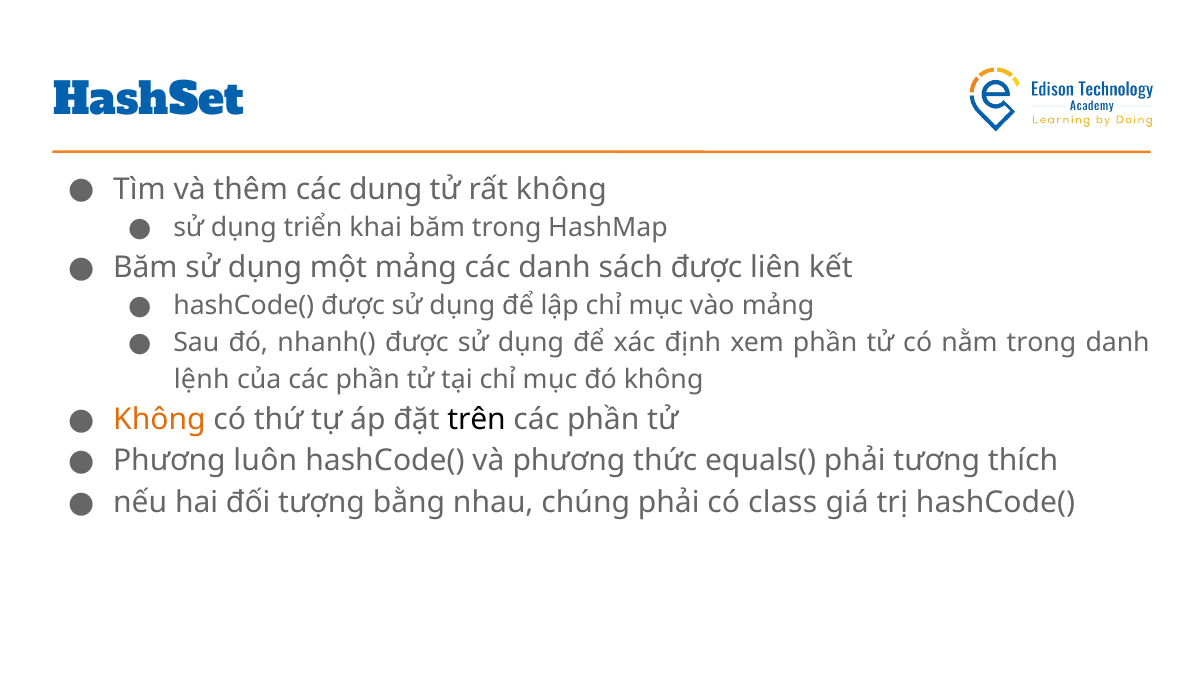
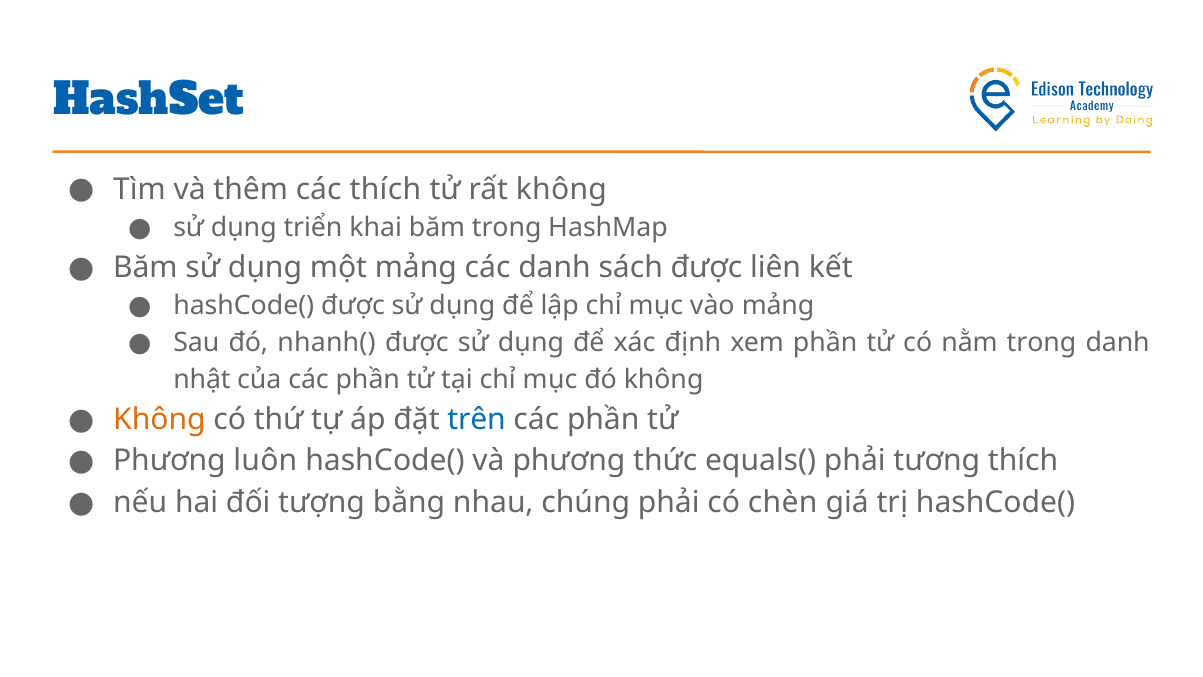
các dung: dung -> thích
lệnh: lệnh -> nhật
trên colour: black -> blue
class: class -> chèn
